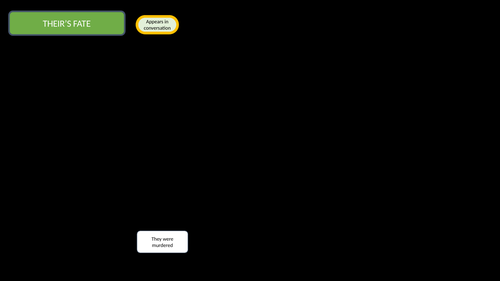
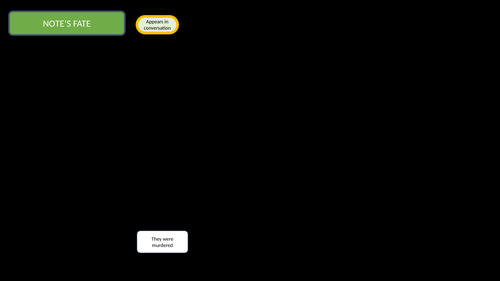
THEIR’S: THEIR’S -> NOTE’S
